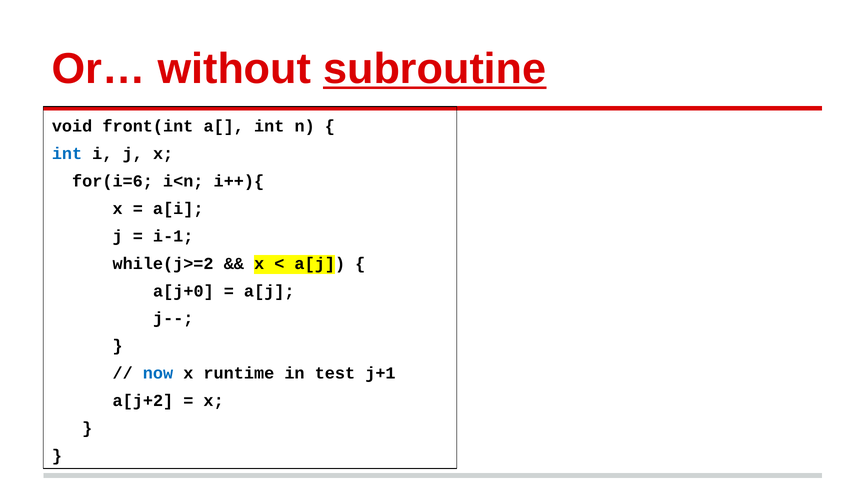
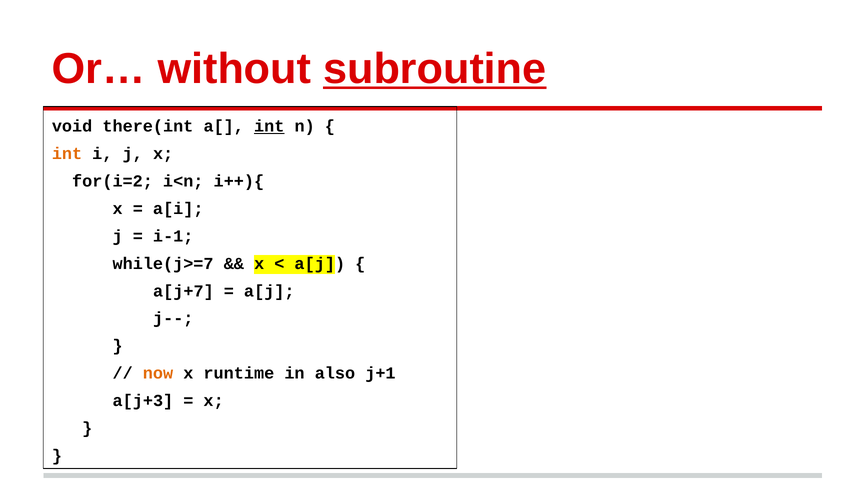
front(int: front(int -> there(int
int at (269, 126) underline: none -> present
int at (67, 154) colour: blue -> orange
for(i=6: for(i=6 -> for(i=2
while(j>=2: while(j>=2 -> while(j>=7
a[j+0: a[j+0 -> a[j+7
now colour: blue -> orange
test: test -> also
a[j+2: a[j+2 -> a[j+3
